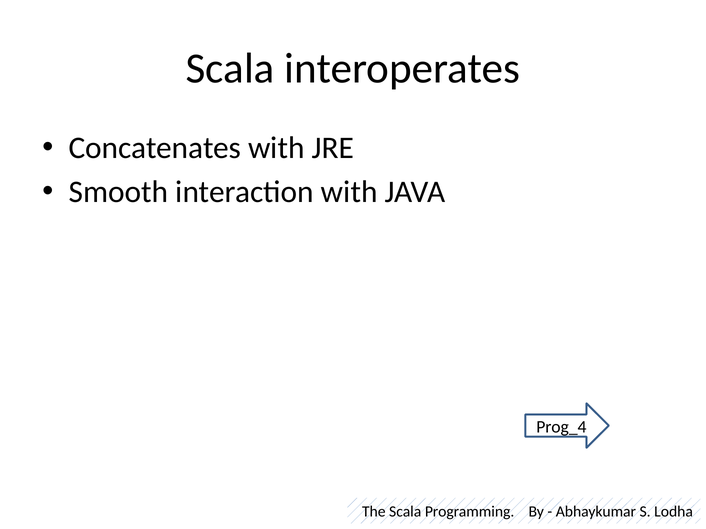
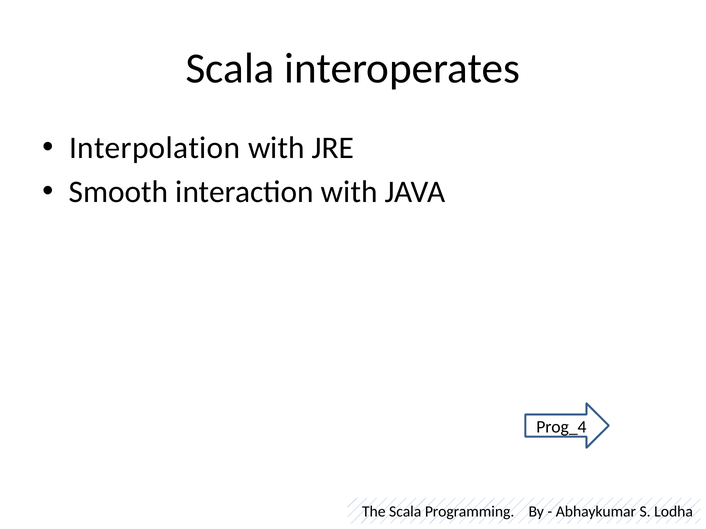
Concatenates: Concatenates -> Interpolation
